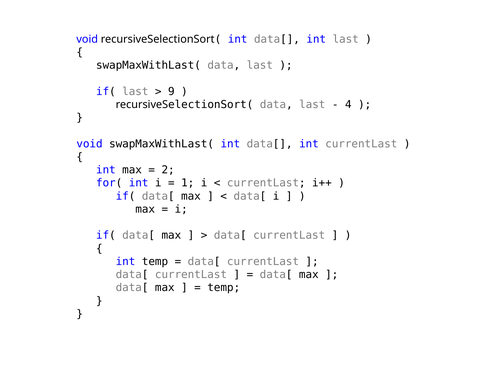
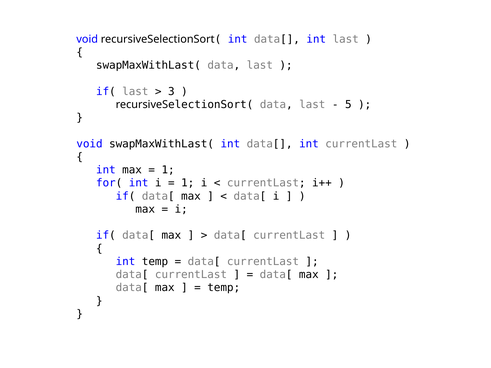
9: 9 -> 3
4: 4 -> 5
2 at (168, 170): 2 -> 1
